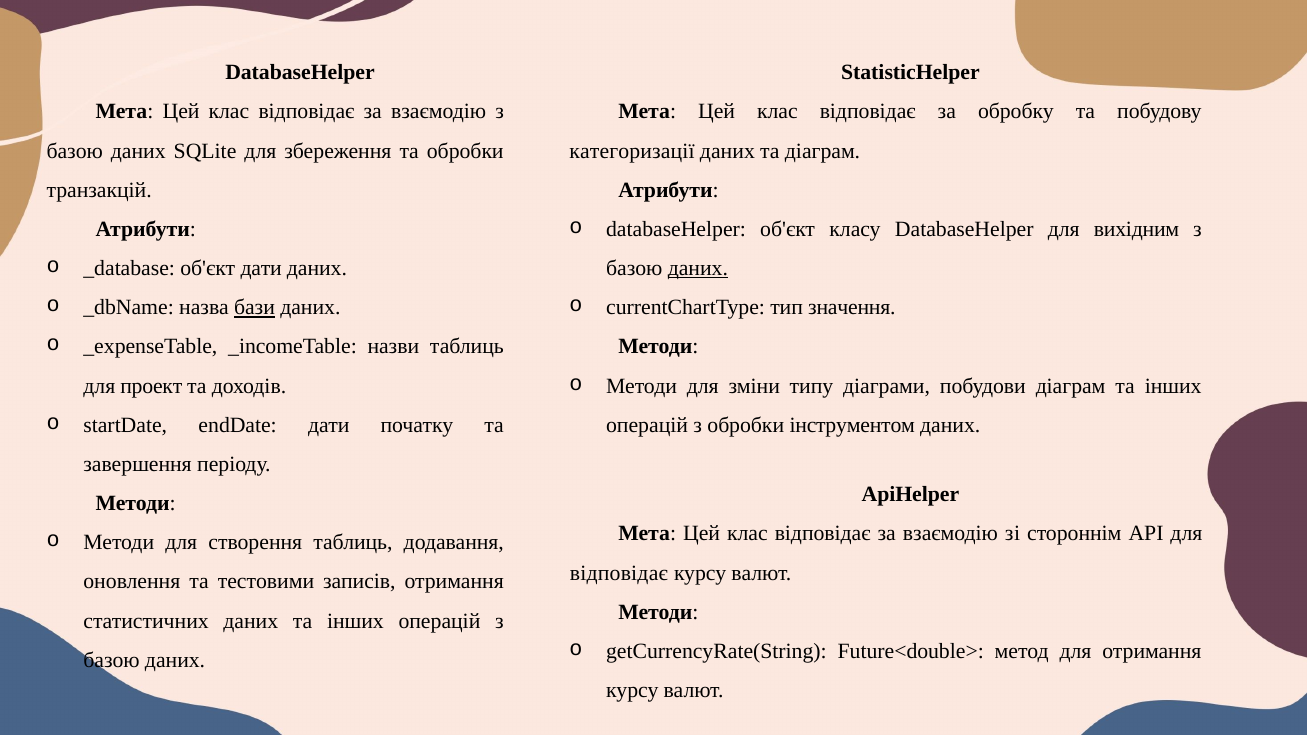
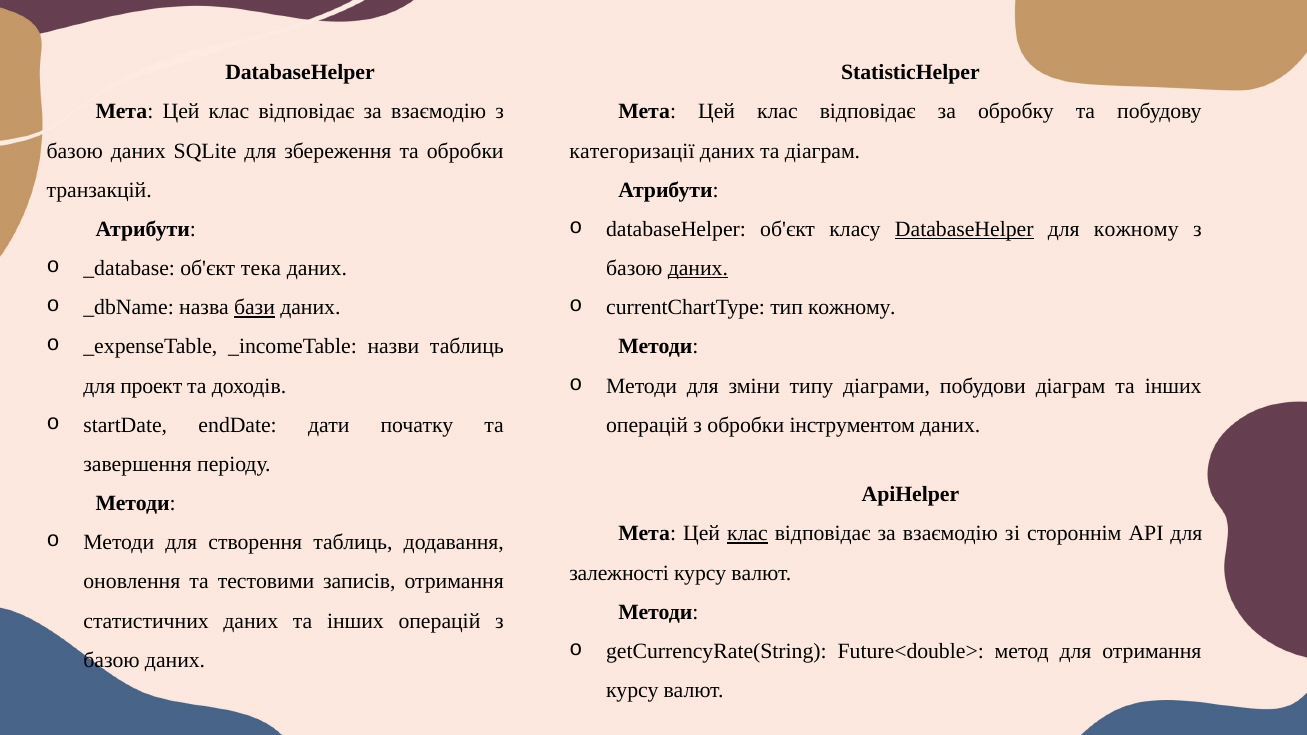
DatabaseHelper at (964, 229) underline: none -> present
для вихідним: вихідним -> кожному
об'єкт дати: дати -> тека
тип значення: значення -> кожному
клас at (747, 534) underline: none -> present
відповідає at (619, 573): відповідає -> залежності
